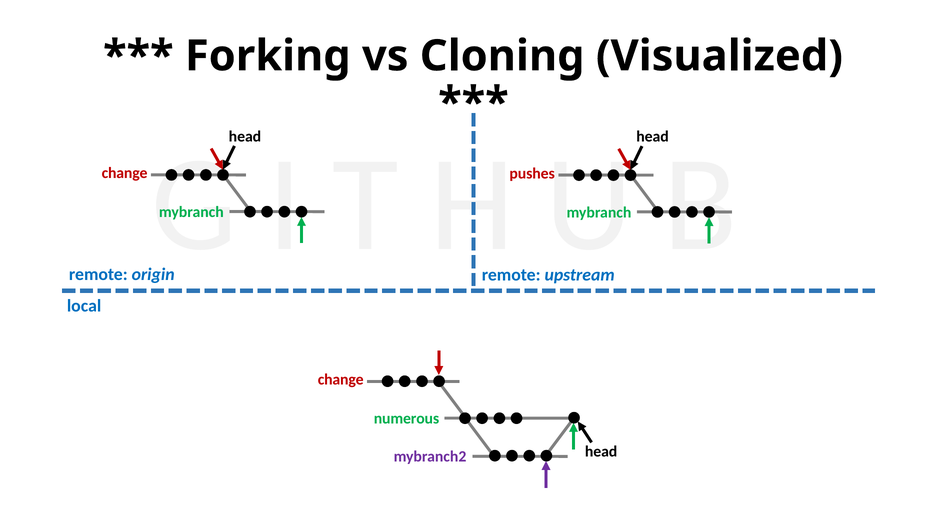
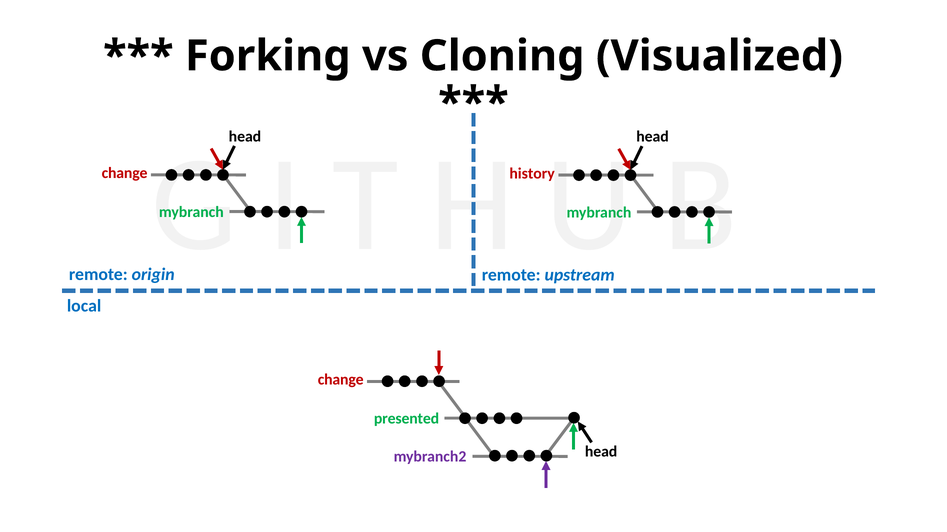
pushes: pushes -> history
numerous: numerous -> presented
